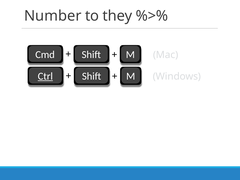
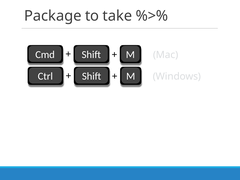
Number: Number -> Package
they: they -> take
Ctrl underline: present -> none
